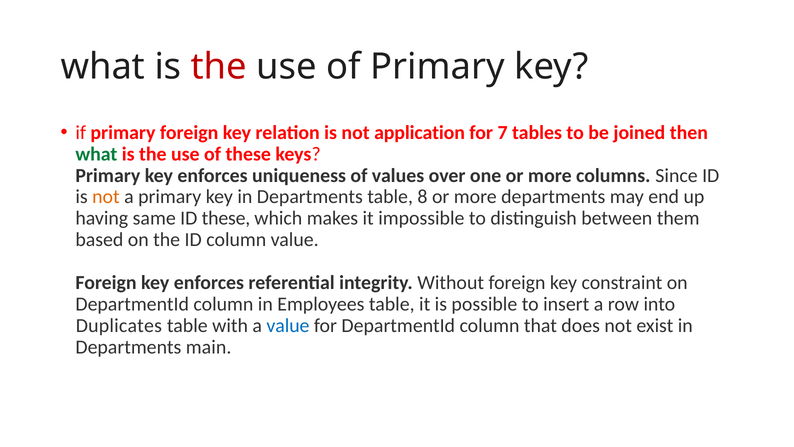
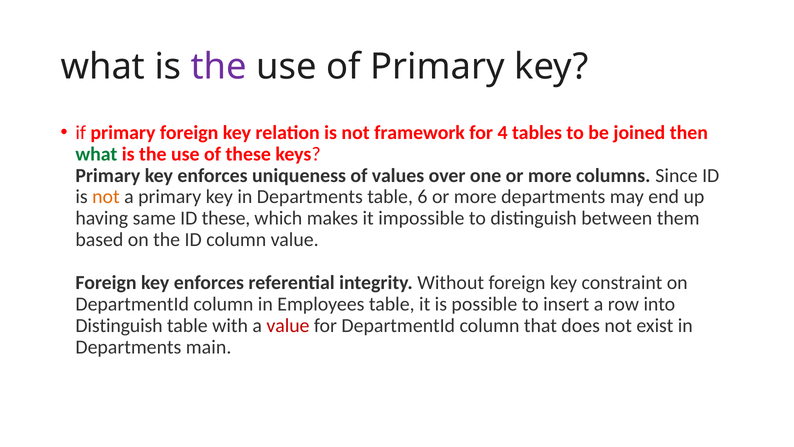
the at (219, 67) colour: red -> purple
application: application -> framework
7: 7 -> 4
8: 8 -> 6
Duplicates at (119, 325): Duplicates -> Distinguish
value at (288, 325) colour: blue -> red
